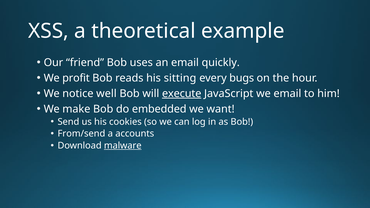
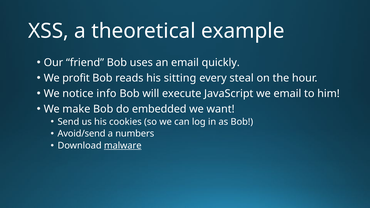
bugs: bugs -> steal
well: well -> info
execute underline: present -> none
From/send: From/send -> Avoid/send
accounts: accounts -> numbers
